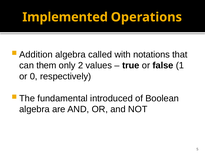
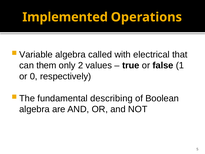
Addition: Addition -> Variable
notations: notations -> electrical
introduced: introduced -> describing
